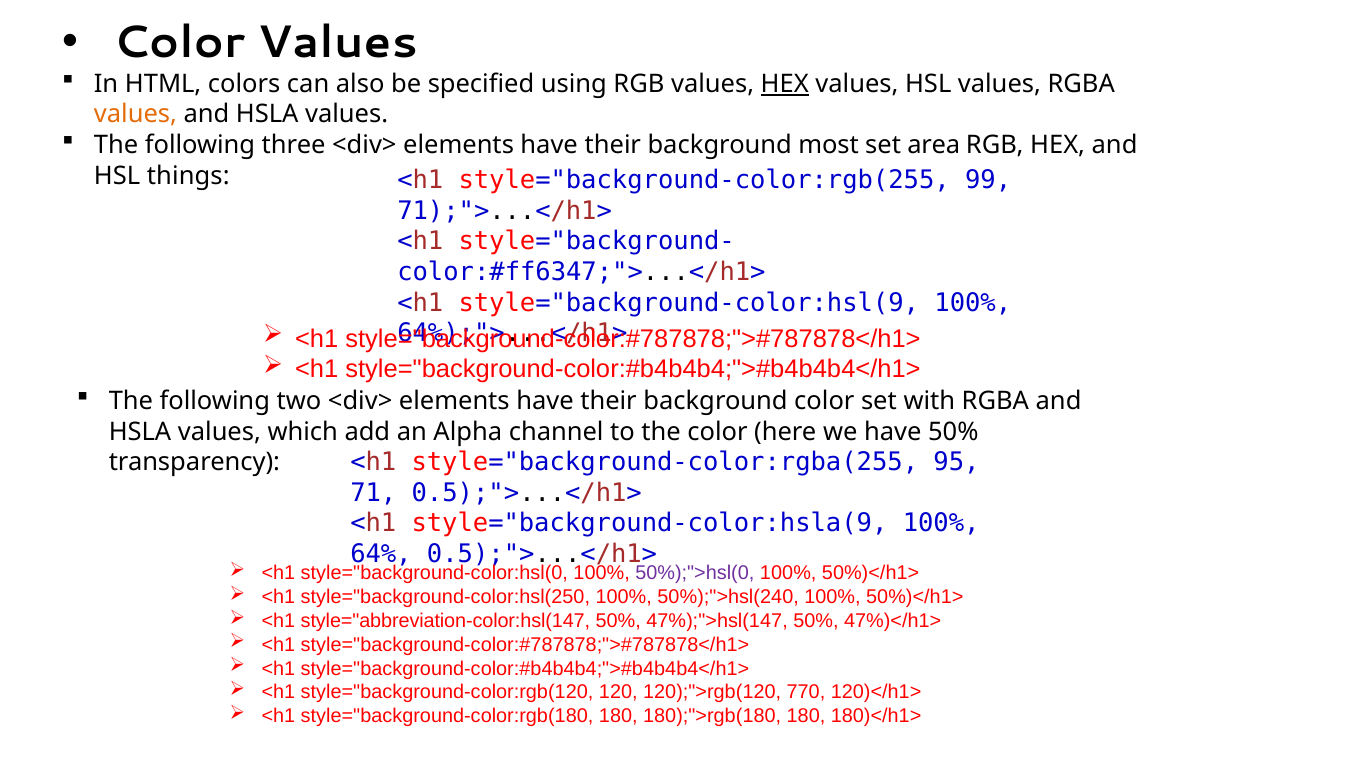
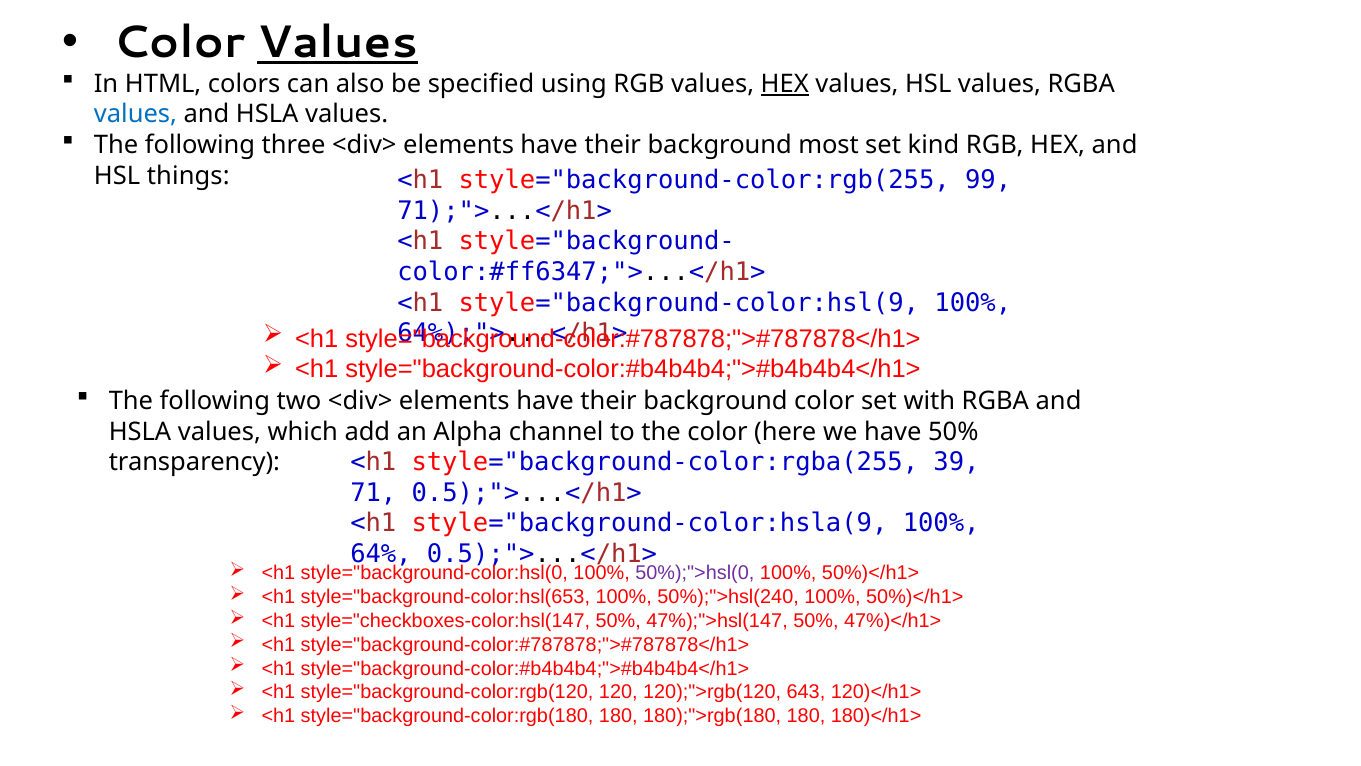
Values at (338, 43) underline: none -> present
values at (135, 114) colour: orange -> blue
area: area -> kind
95: 95 -> 39
style="background-color:hsl(250: style="background-color:hsl(250 -> style="background-color:hsl(653
style="abbreviation-color:hsl(147: style="abbreviation-color:hsl(147 -> style="checkboxes-color:hsl(147
770: 770 -> 643
